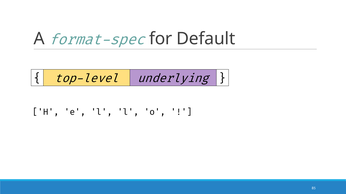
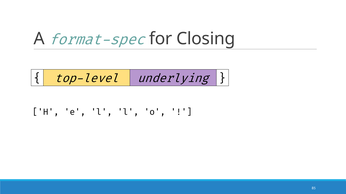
Default: Default -> Closing
